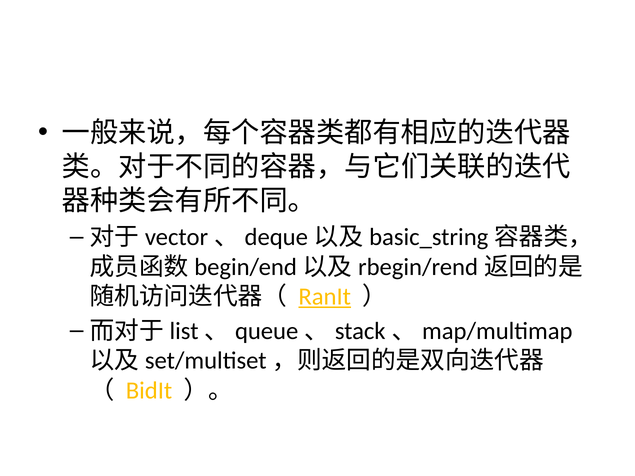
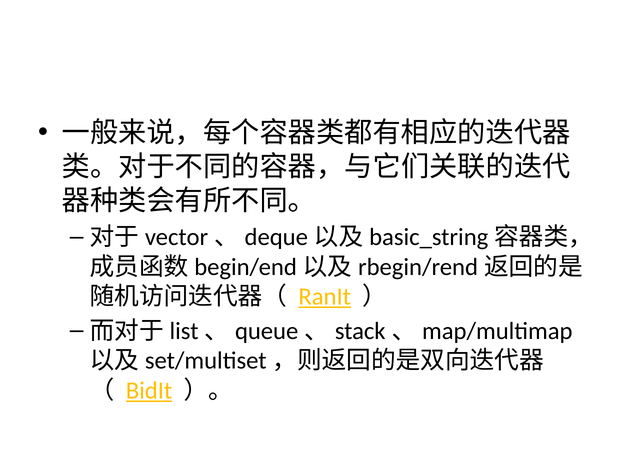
BidIt underline: none -> present
